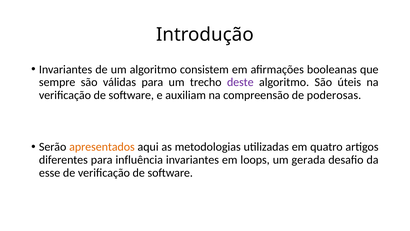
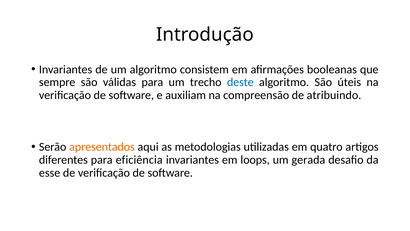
deste colour: purple -> blue
poderosas: poderosas -> atribuindo
influência: influência -> eficiência
